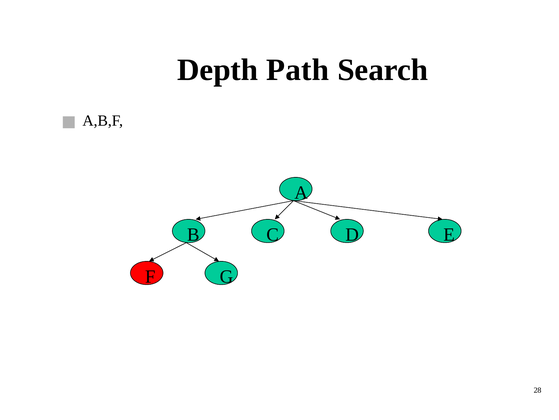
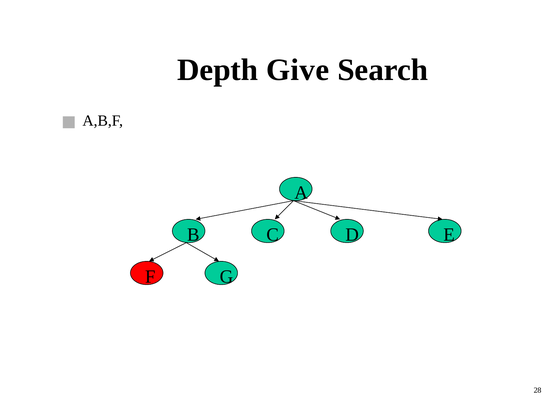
Path: Path -> Give
